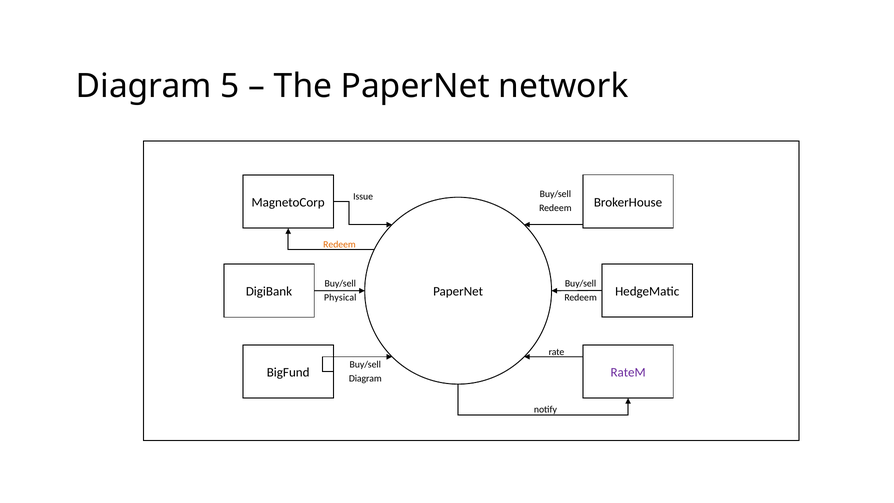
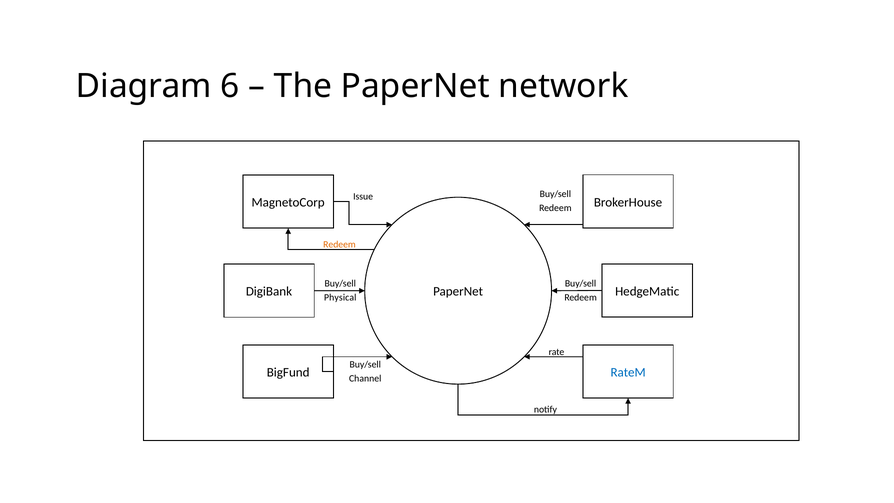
5: 5 -> 6
RateM colour: purple -> blue
Diagram at (365, 378): Diagram -> Channel
